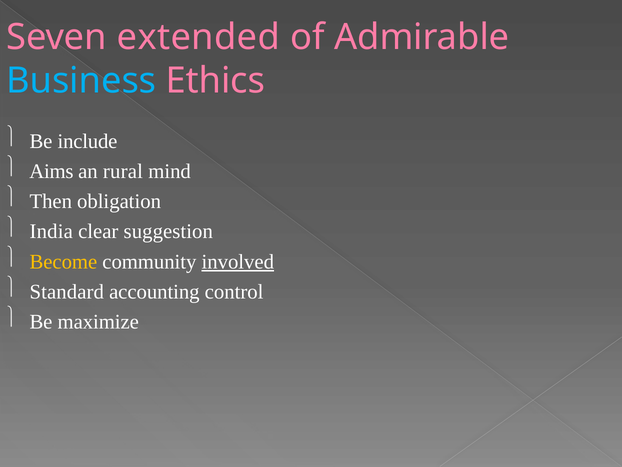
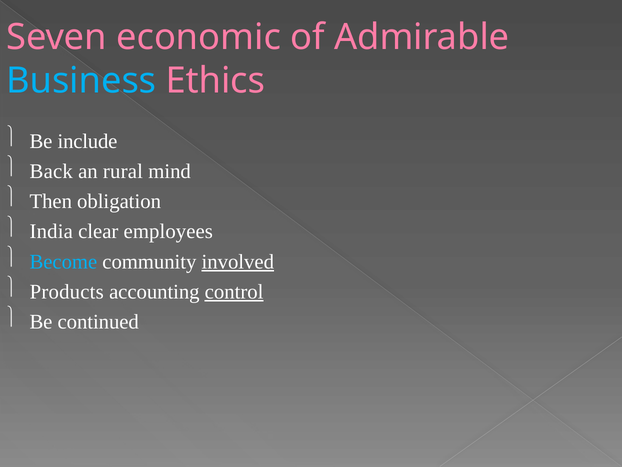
extended: extended -> economic
Aims: Aims -> Back
suggestion: suggestion -> employees
Become colour: yellow -> light blue
Standard: Standard -> Products
control underline: none -> present
maximize: maximize -> continued
